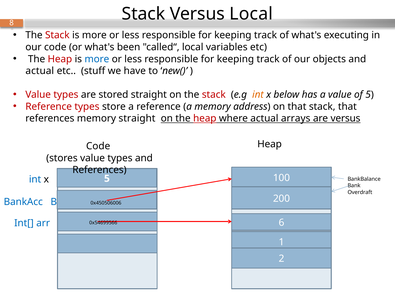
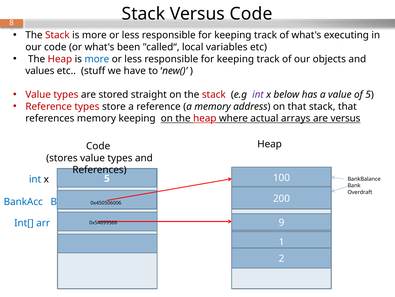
Versus Local: Local -> Code
actual at (40, 71): actual -> values
int at (258, 94) colour: orange -> purple
memory straight: straight -> keeping
6: 6 -> 9
